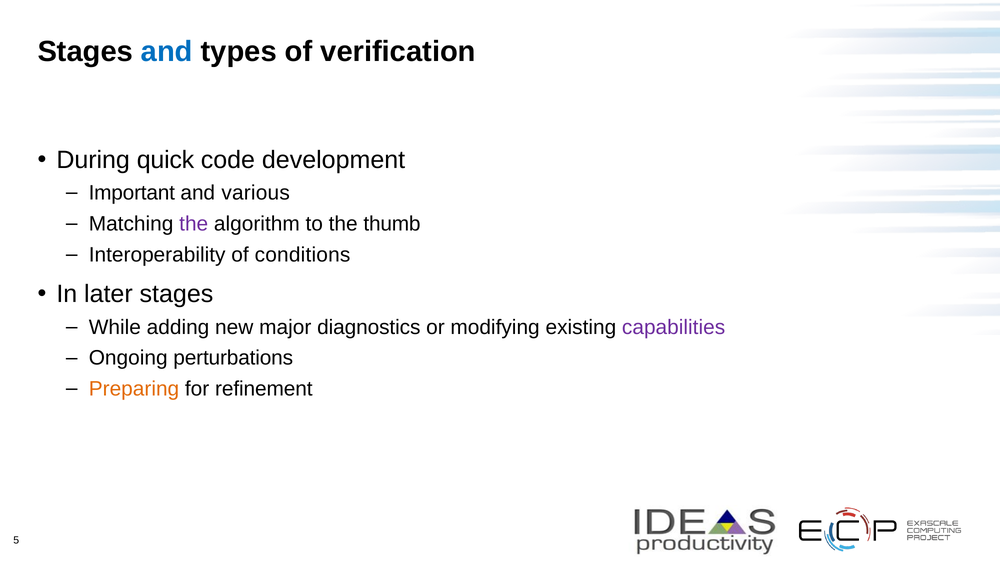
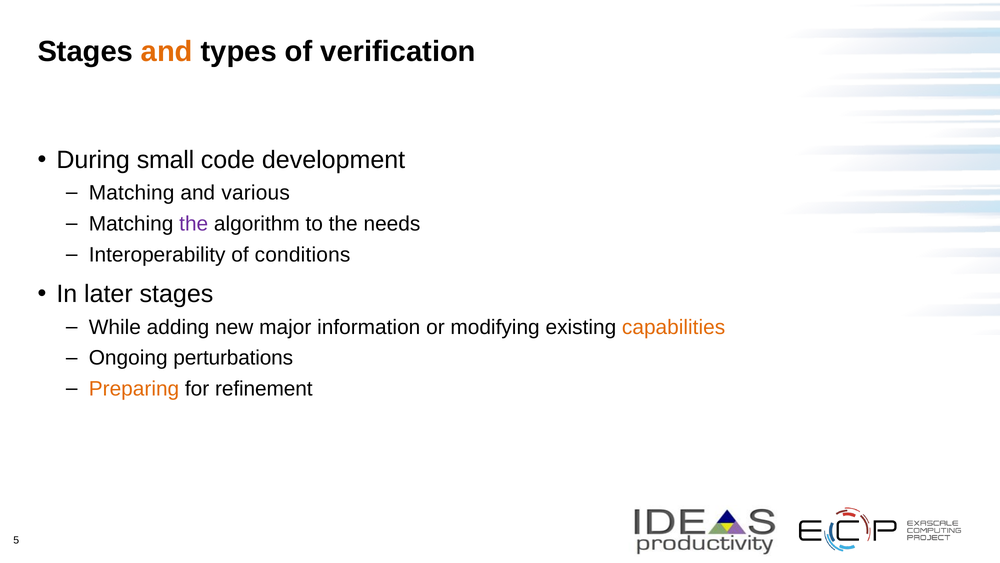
and at (167, 52) colour: blue -> orange
quick: quick -> small
Important at (132, 193): Important -> Matching
thumb: thumb -> needs
diagnostics: diagnostics -> information
capabilities colour: purple -> orange
